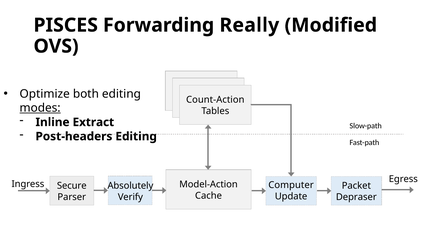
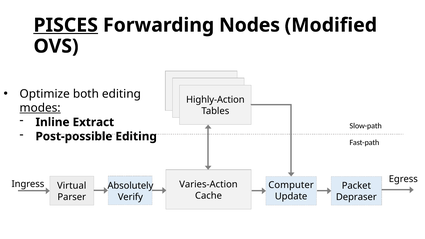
PISCES underline: none -> present
Really: Really -> Nodes
Count-Action: Count-Action -> Highly-Action
Post-headers: Post-headers -> Post-possible
Model-Action: Model-Action -> Varies-Action
Secure: Secure -> Virtual
